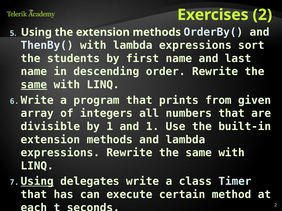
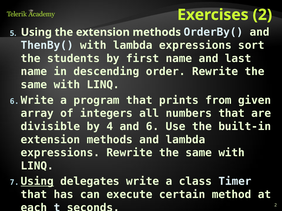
same at (34, 85) underline: present -> none
by 1: 1 -> 4
and 1: 1 -> 6
